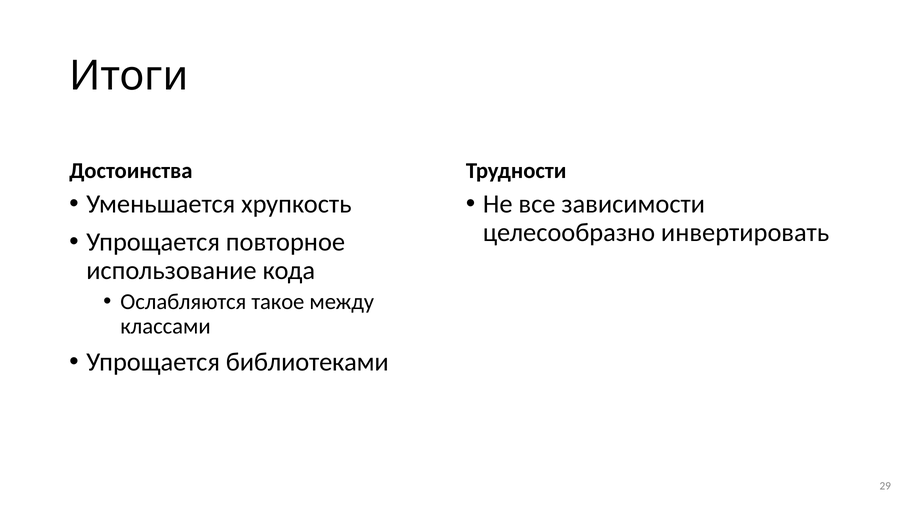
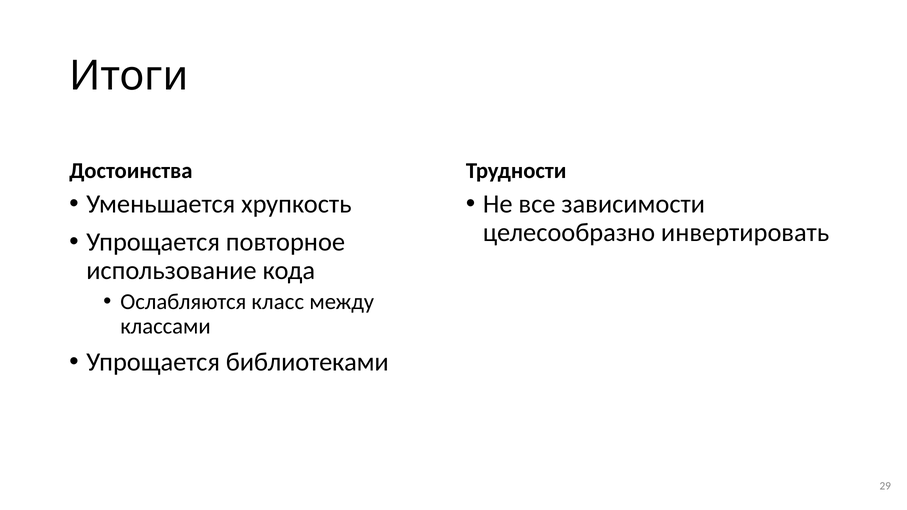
такое: такое -> класс
